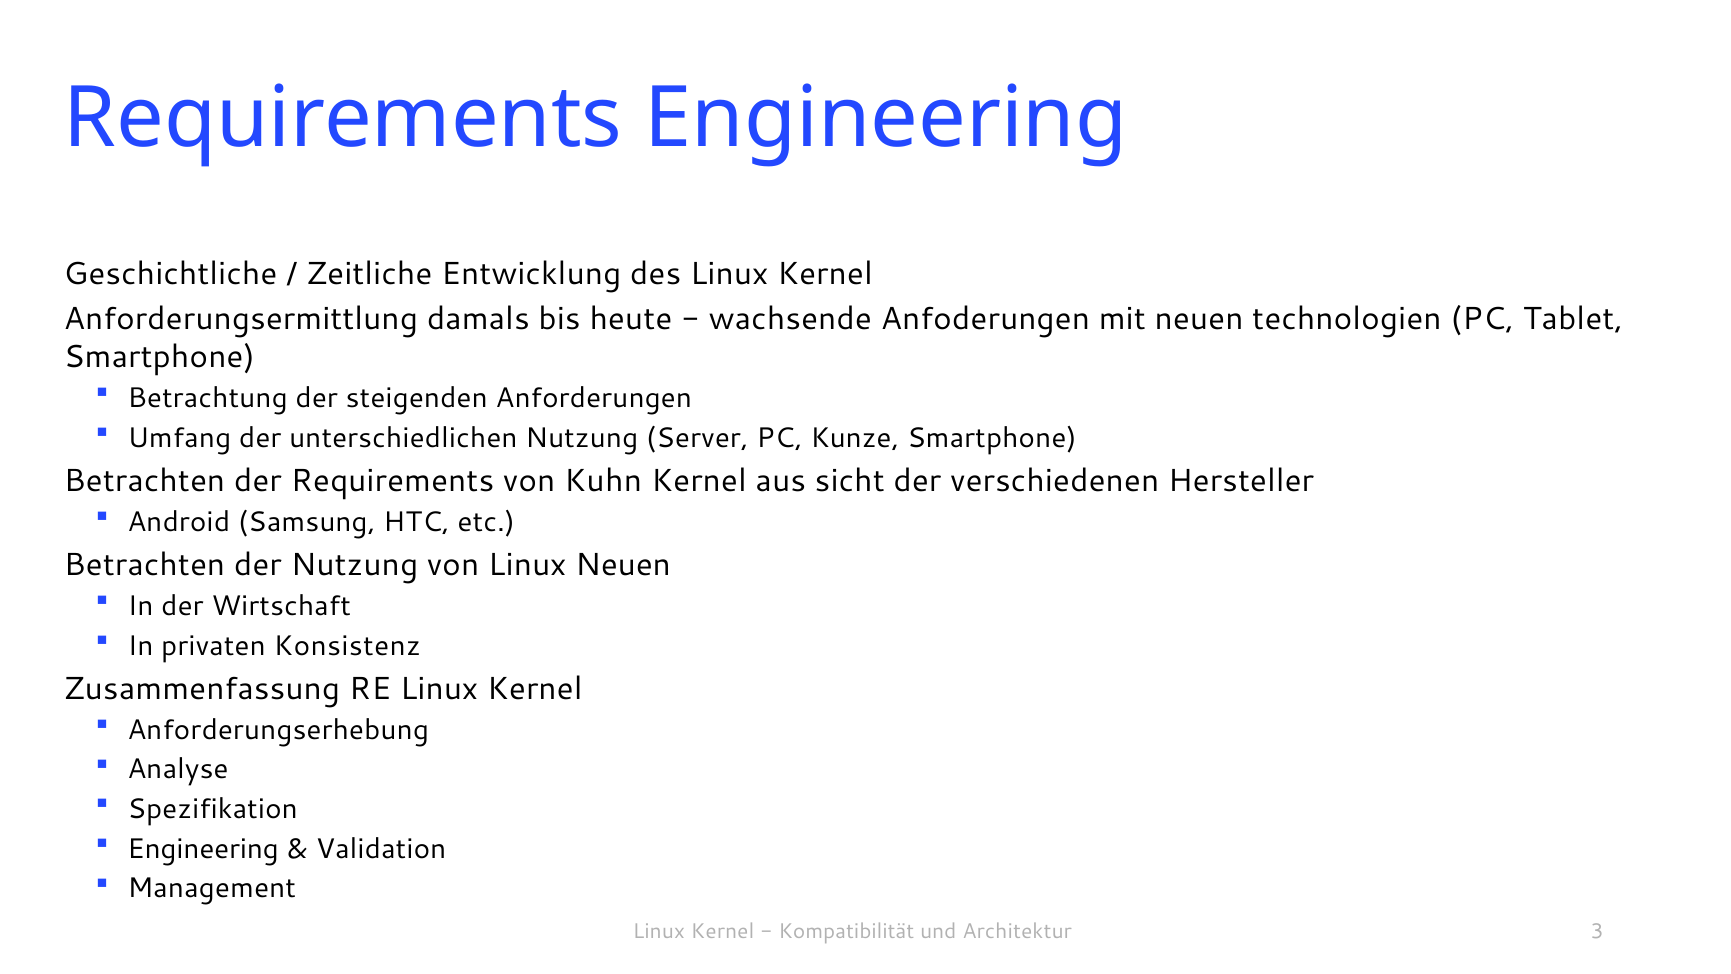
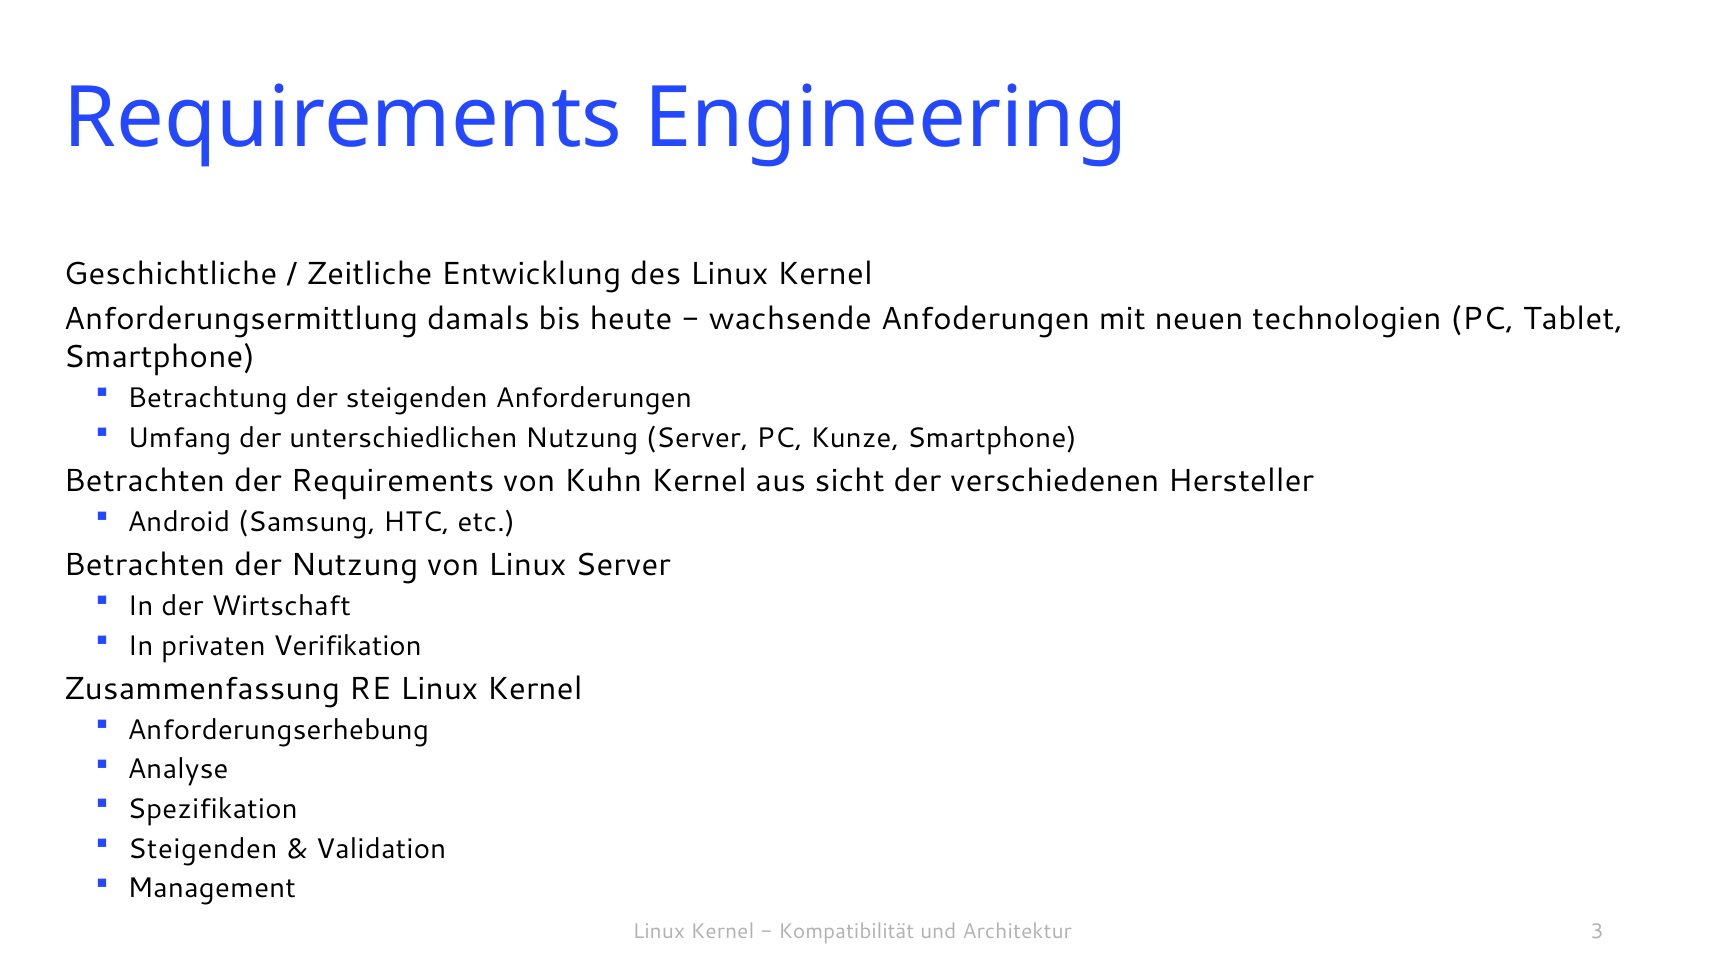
Linux Neuen: Neuen -> Server
Konsistenz: Konsistenz -> Verifikation
Engineering at (203, 848): Engineering -> Steigenden
